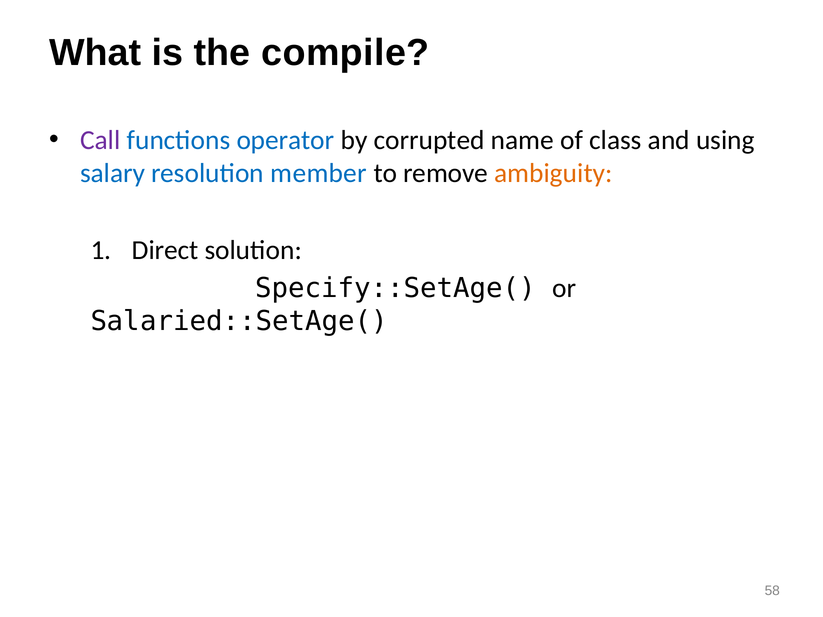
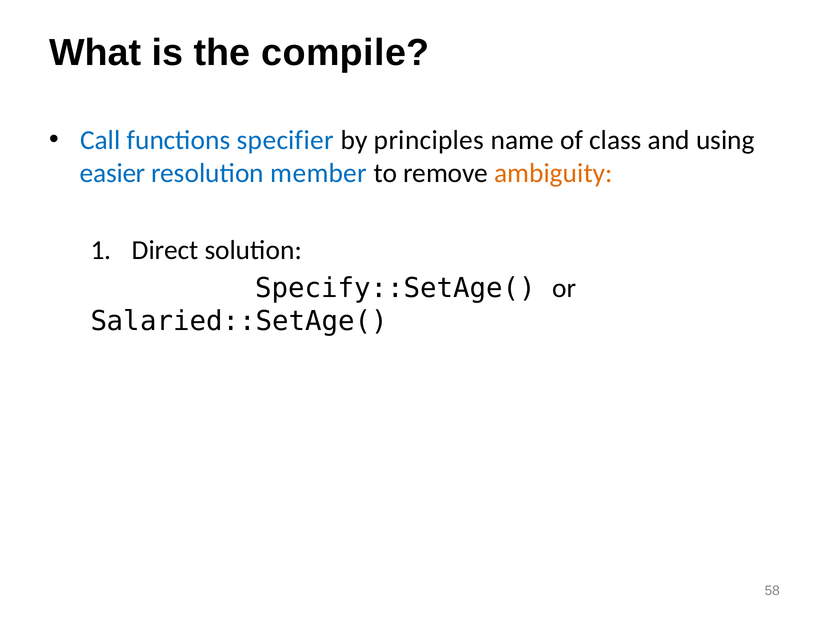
Call colour: purple -> blue
operator: operator -> specifier
corrupted: corrupted -> principles
salary: salary -> easier
